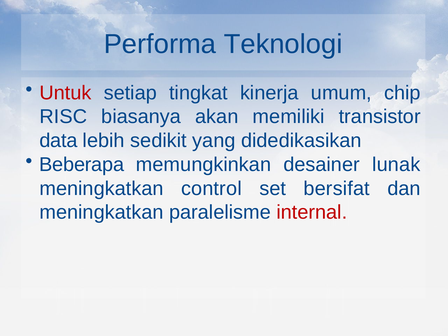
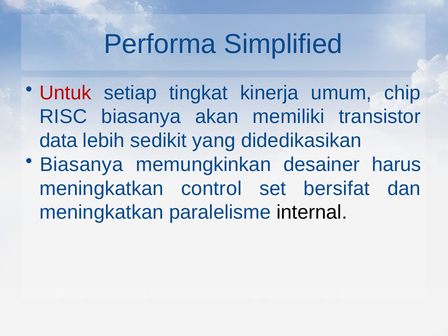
Teknologi: Teknologi -> Simplified
Beberapa at (82, 165): Beberapa -> Biasanya
lunak: lunak -> harus
internal colour: red -> black
